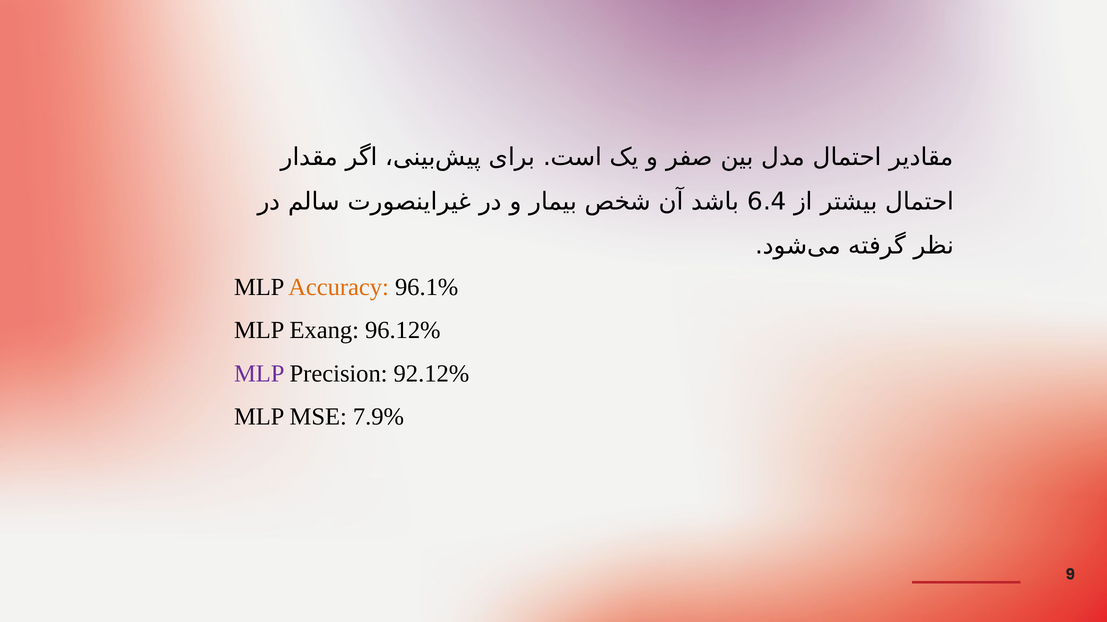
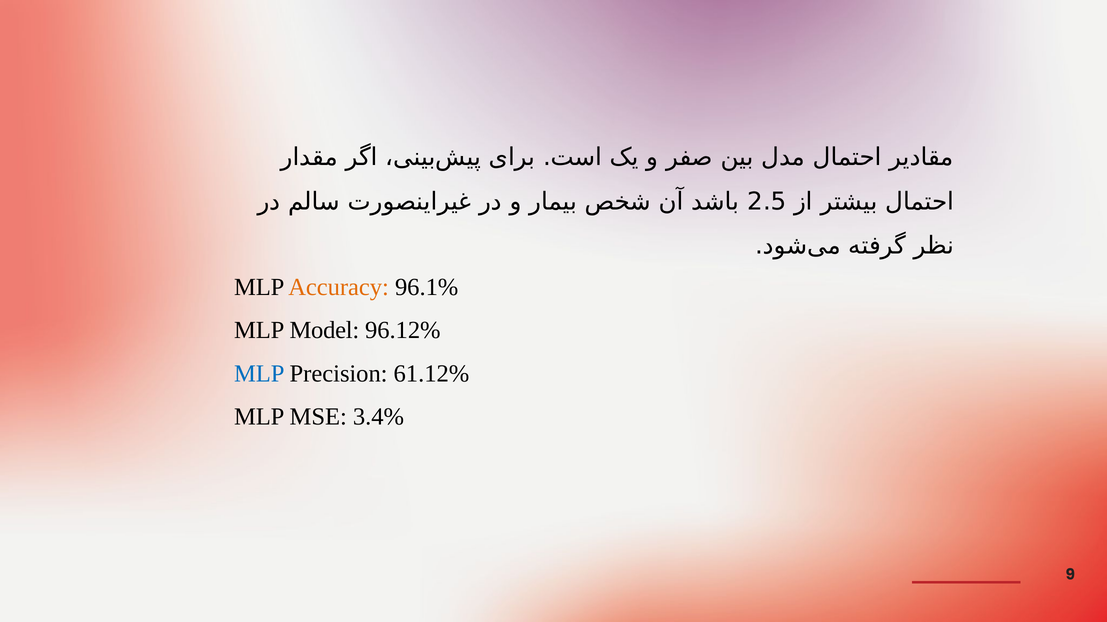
6.4: 6.4 -> 2.5
Exang: Exang -> Model
MLP at (259, 374) colour: purple -> blue
92.12%: 92.12% -> 61.12%
7.9%: 7.9% -> 3.4%
